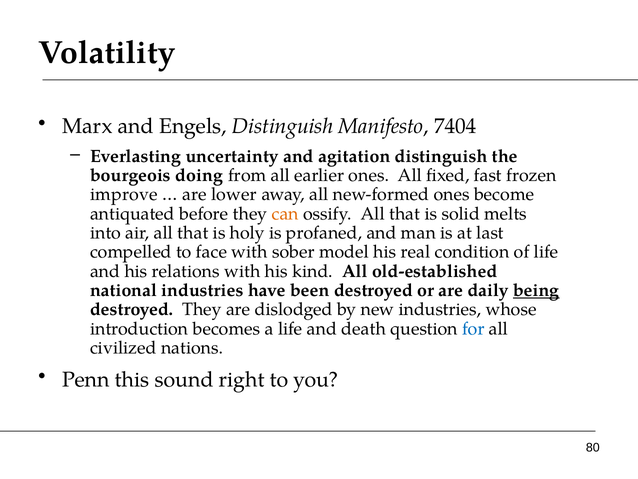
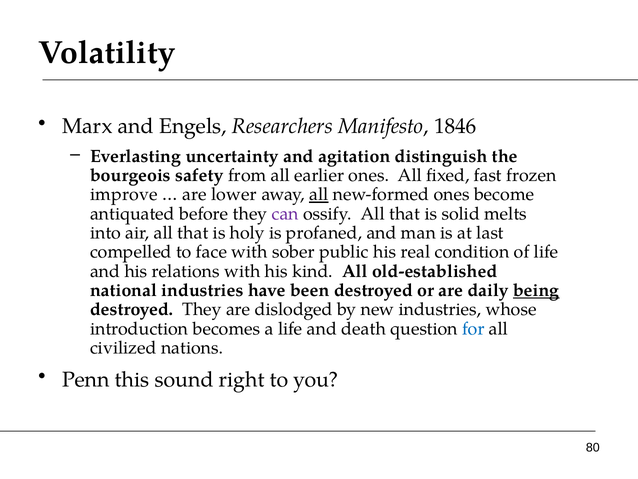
Engels Distinguish: Distinguish -> Researchers
7404: 7404 -> 1846
doing: doing -> safety
all at (319, 194) underline: none -> present
can colour: orange -> purple
model: model -> public
